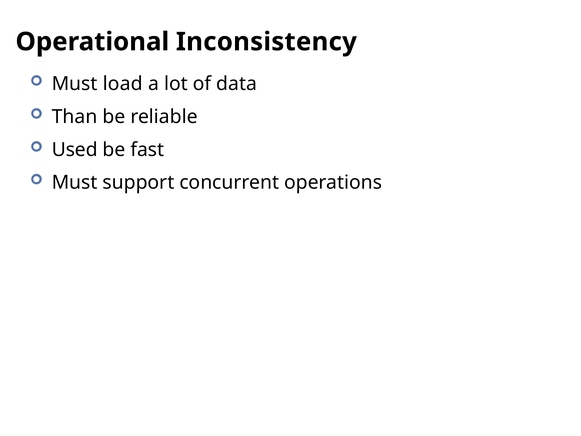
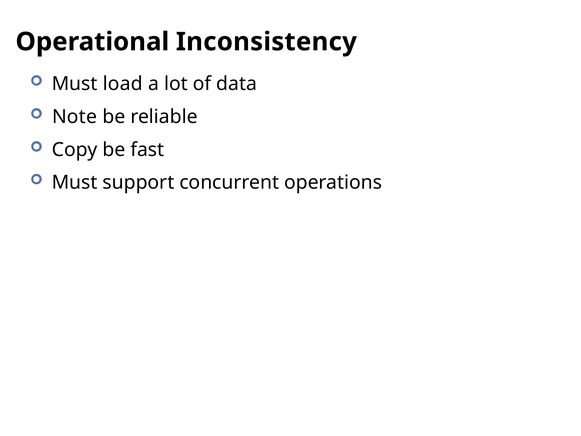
Than: Than -> Note
Used: Used -> Copy
